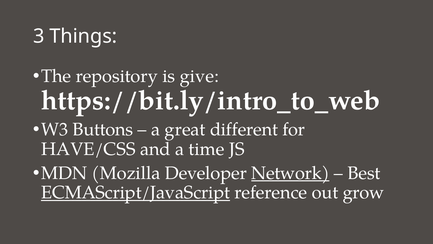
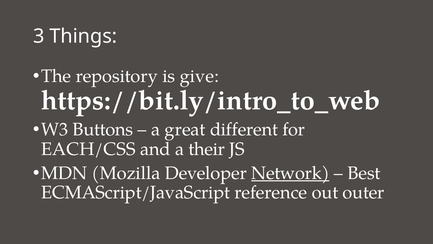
HAVE/CSS: HAVE/CSS -> EACH/CSS
time: time -> their
ECMAScript/JavaScript underline: present -> none
grow: grow -> outer
